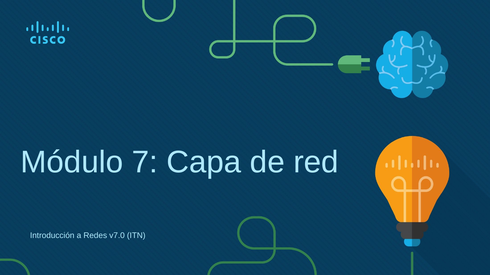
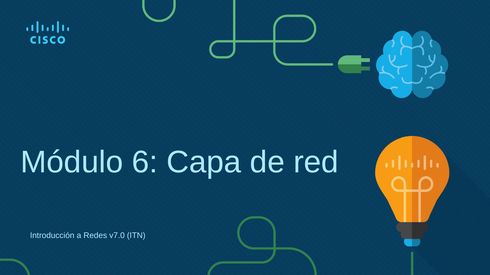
7: 7 -> 6
